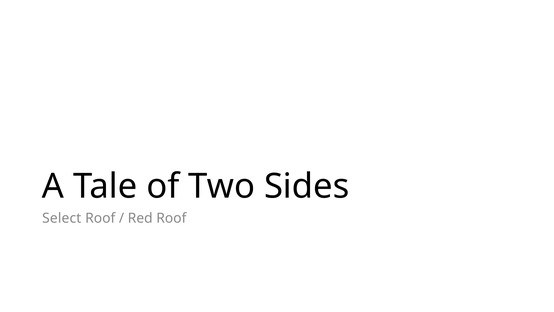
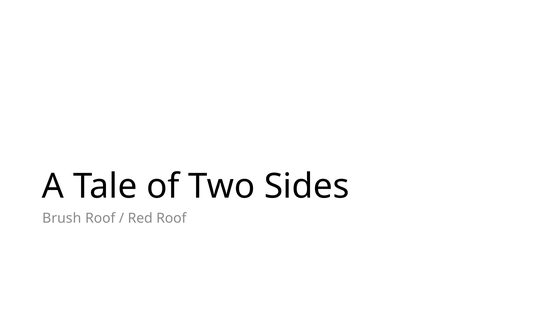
Select: Select -> Brush
